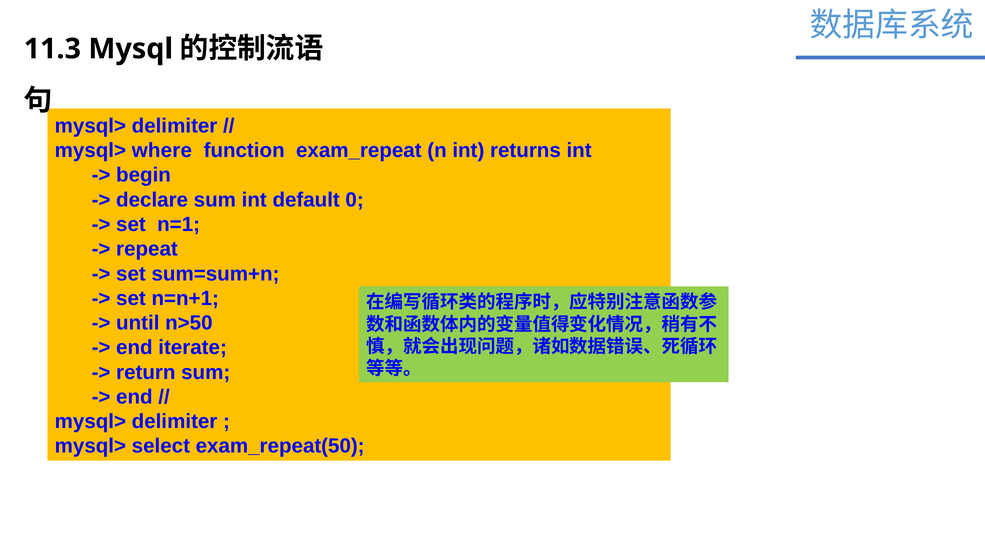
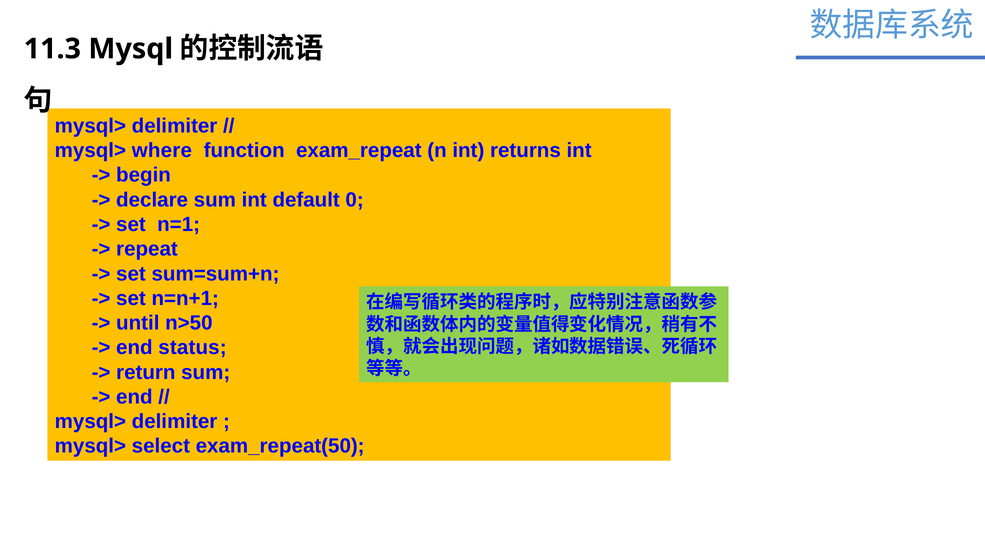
iterate: iterate -> status
